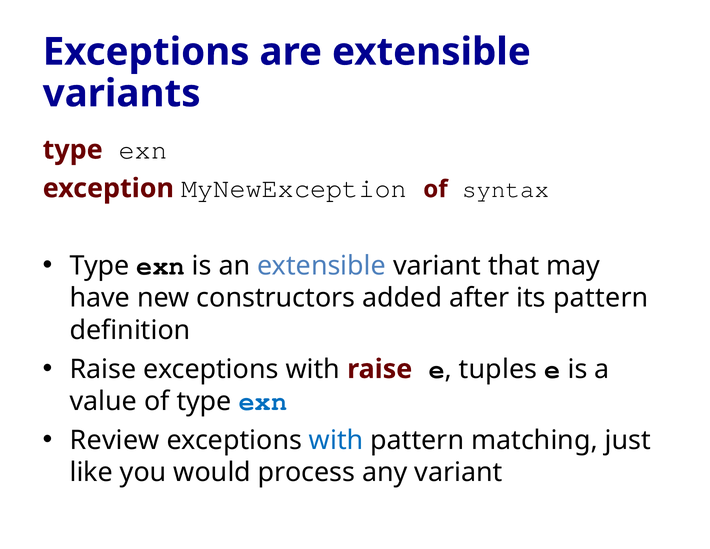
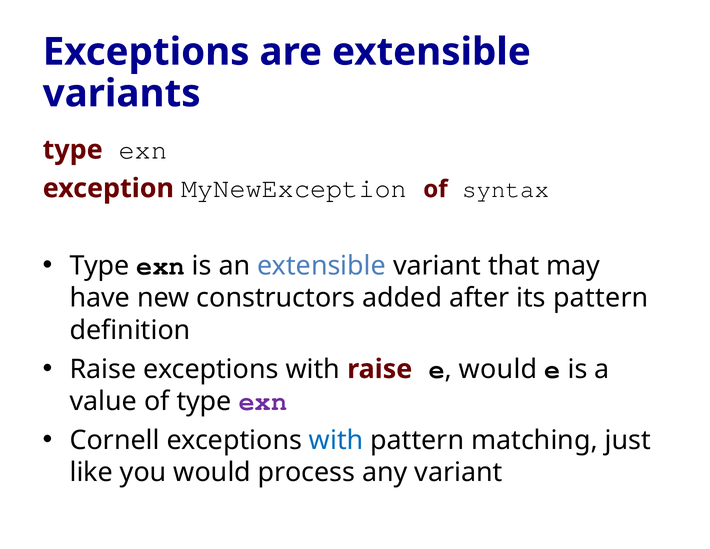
tuples at (498, 369): tuples -> would
exn at (263, 401) colour: blue -> purple
Review: Review -> Cornell
